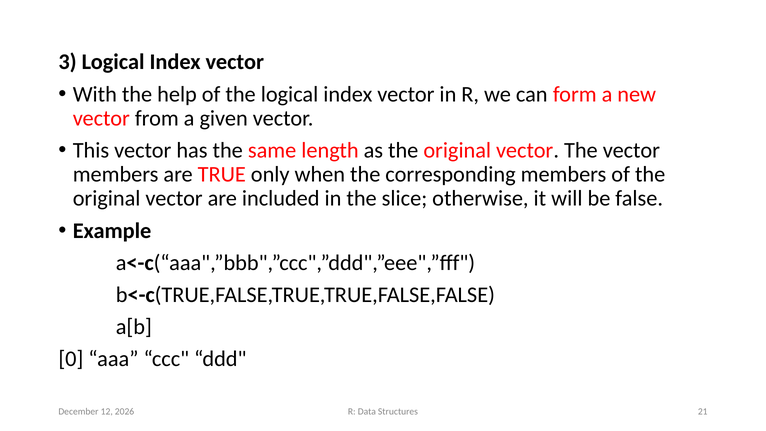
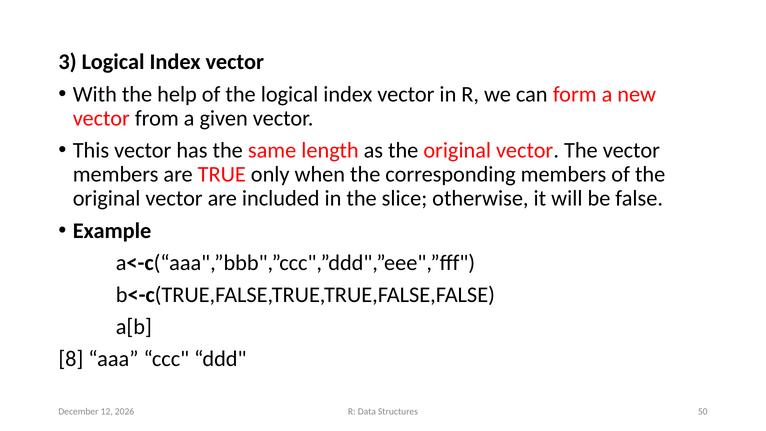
0: 0 -> 8
21: 21 -> 50
